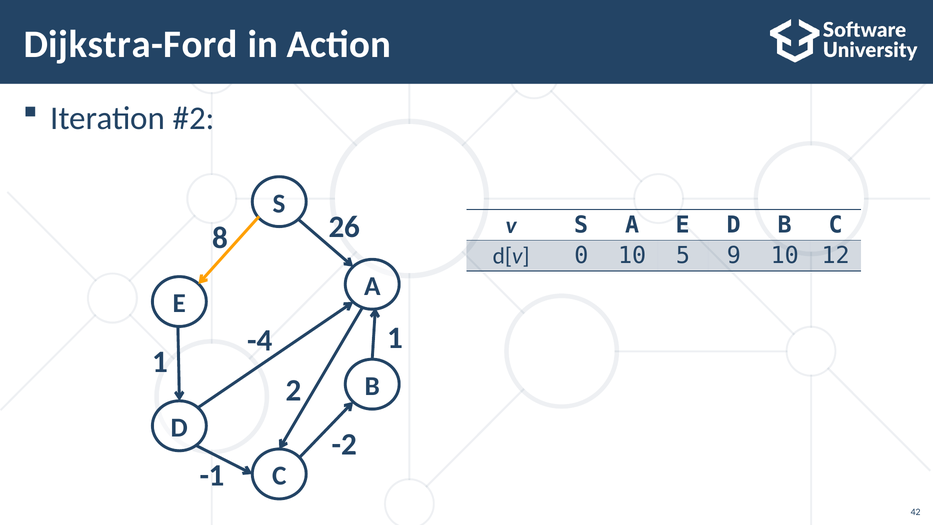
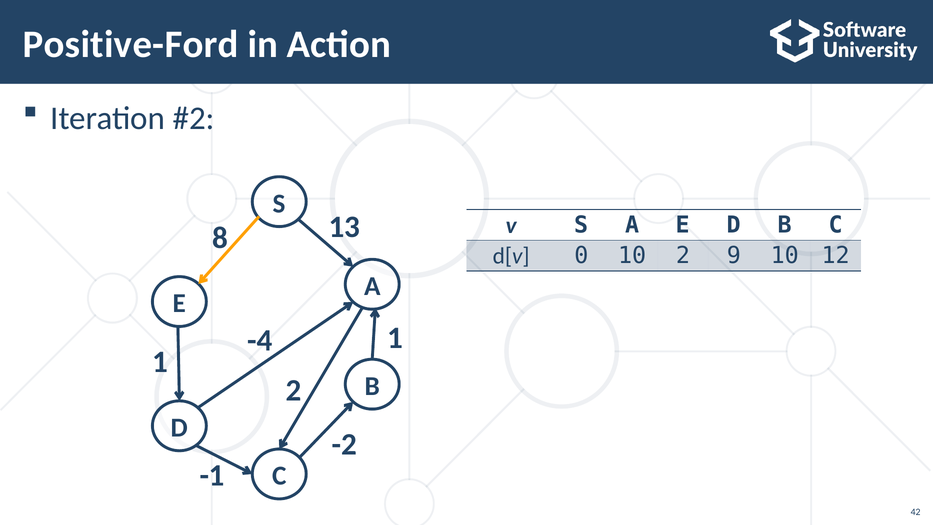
Dijkstra-Ford: Dijkstra-Ford -> Positive-Ford
26: 26 -> 13
10 5: 5 -> 2
